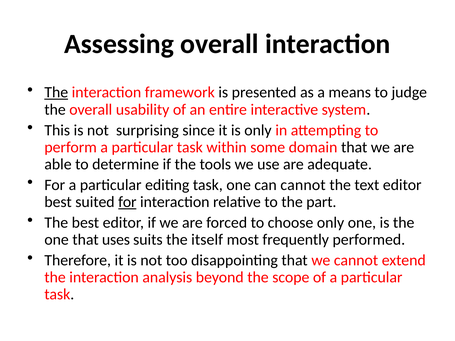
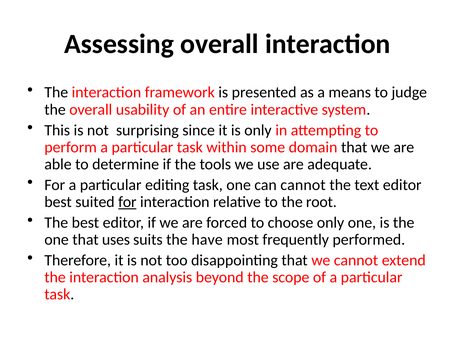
The at (56, 92) underline: present -> none
part: part -> root
itself: itself -> have
